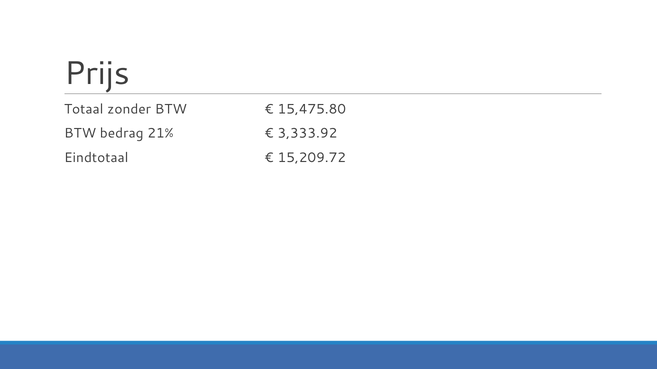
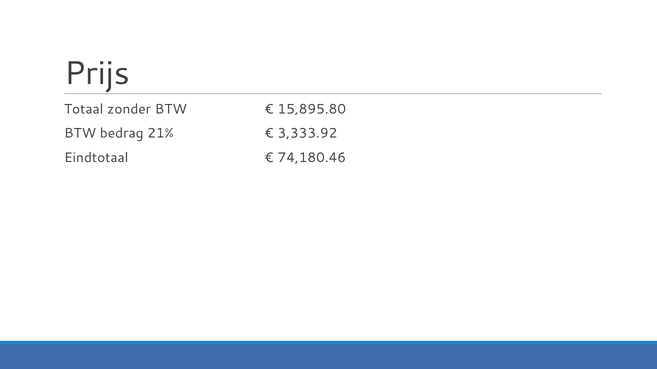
15,475.80: 15,475.80 -> 15,895.80
15,209.72: 15,209.72 -> 74,180.46
